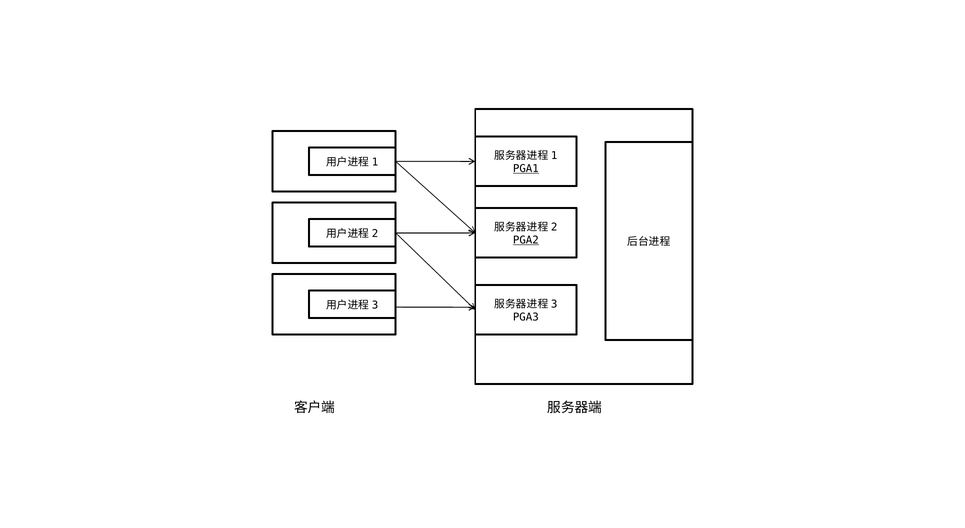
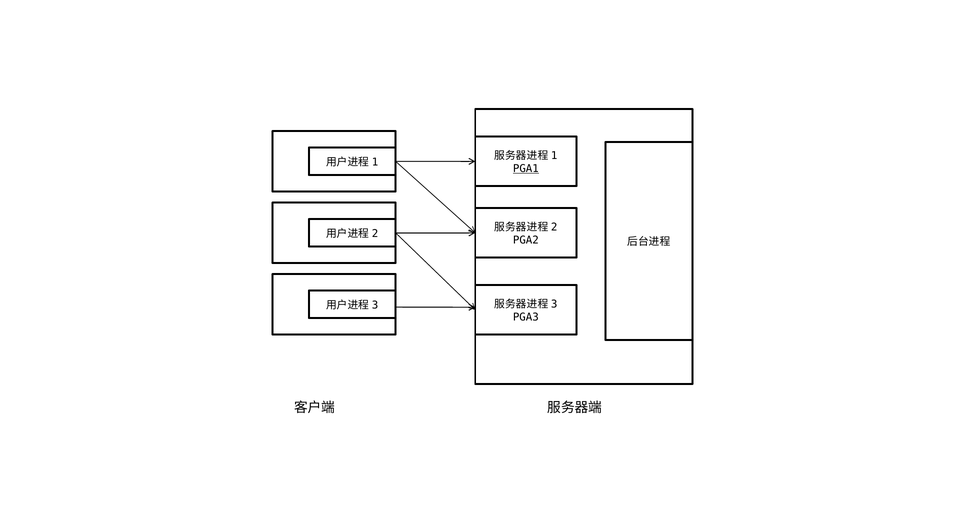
PGA2 underline: present -> none
